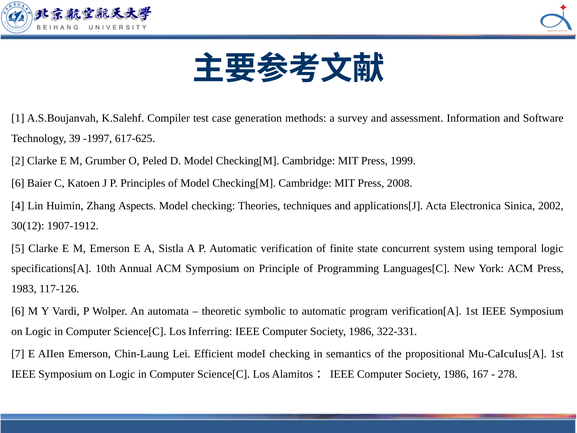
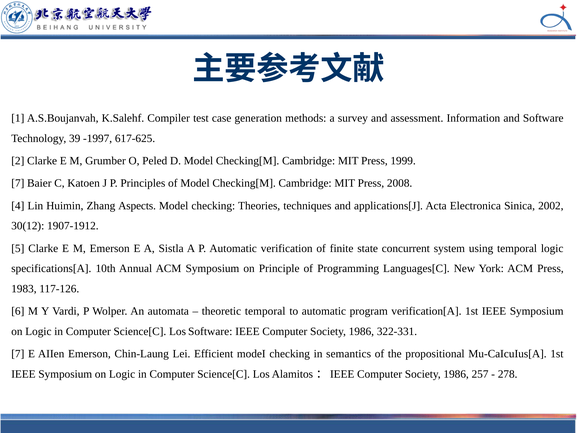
6 at (18, 183): 6 -> 7
theoretic symbolic: symbolic -> temporal
Los Inferring: Inferring -> Software
167: 167 -> 257
